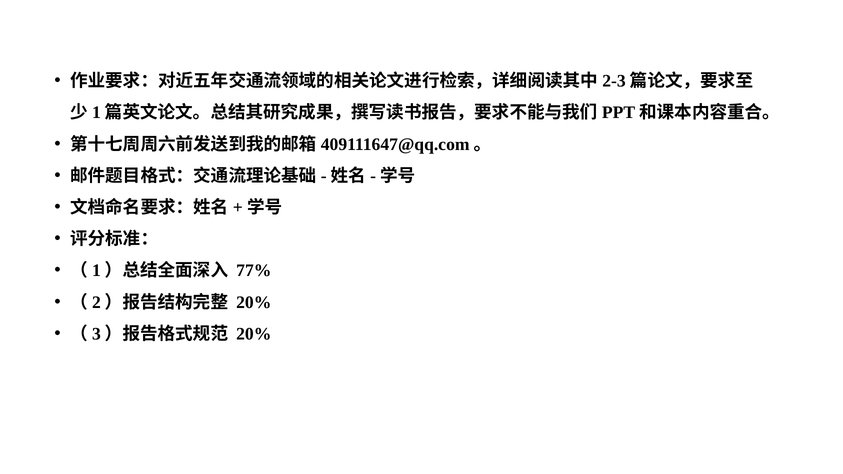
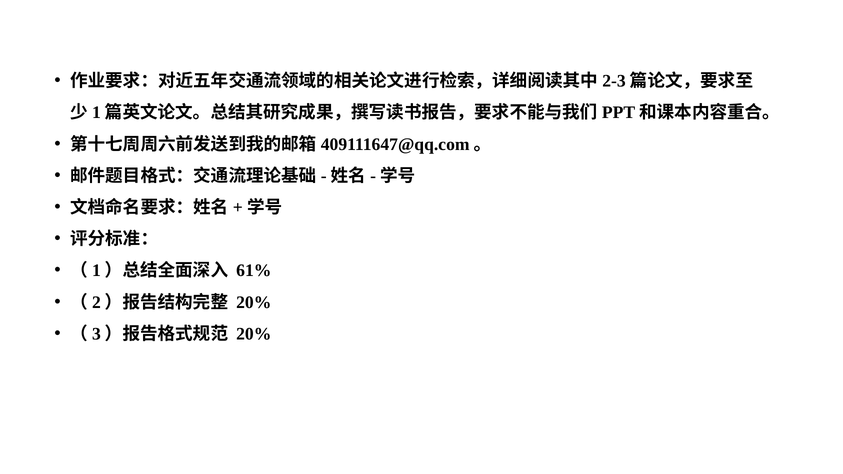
77%: 77% -> 61%
